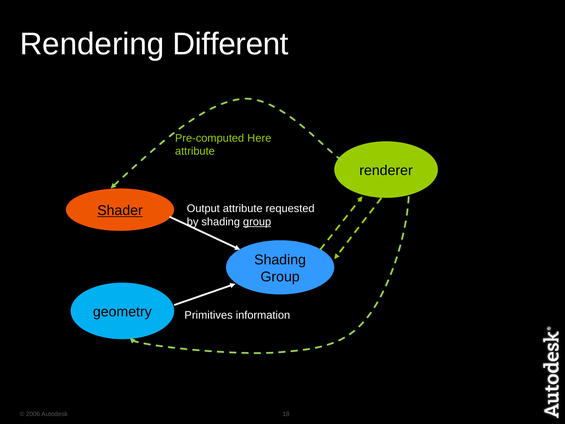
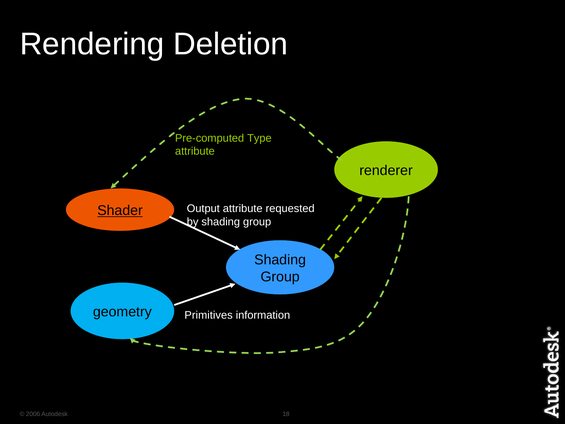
Different: Different -> Deletion
Here: Here -> Type
group at (257, 222) underline: present -> none
